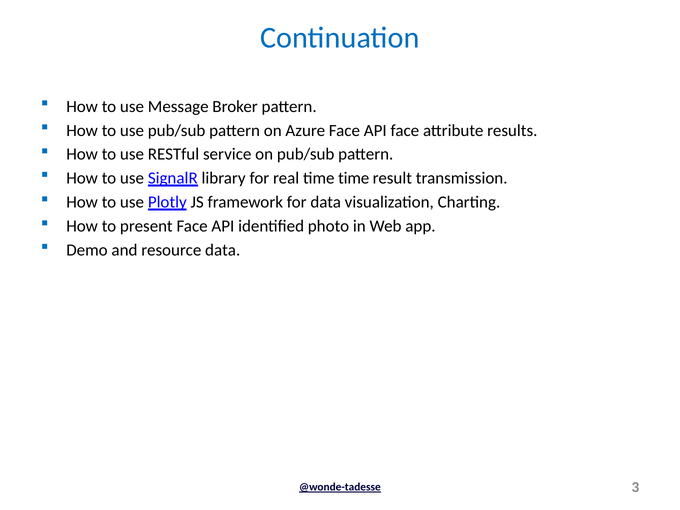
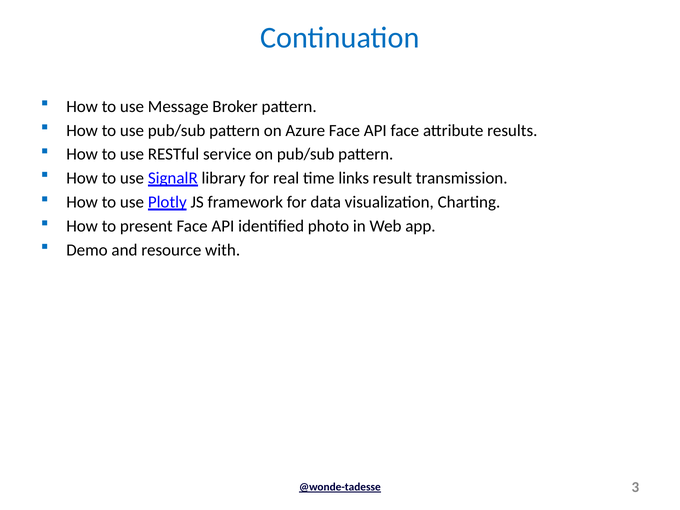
time time: time -> links
resource data: data -> with
